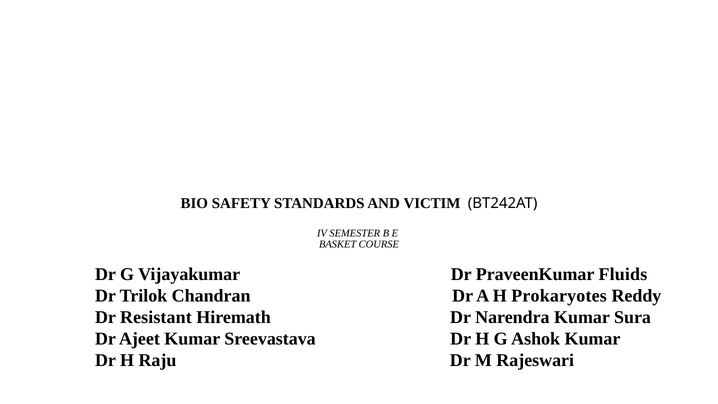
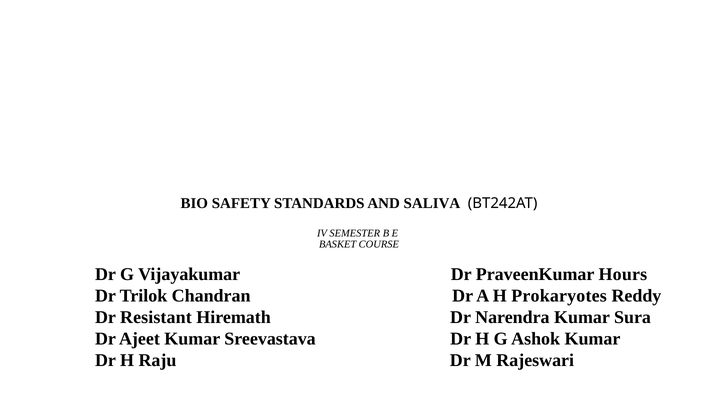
VICTIM: VICTIM -> SALIVA
Fluids: Fluids -> Hours
